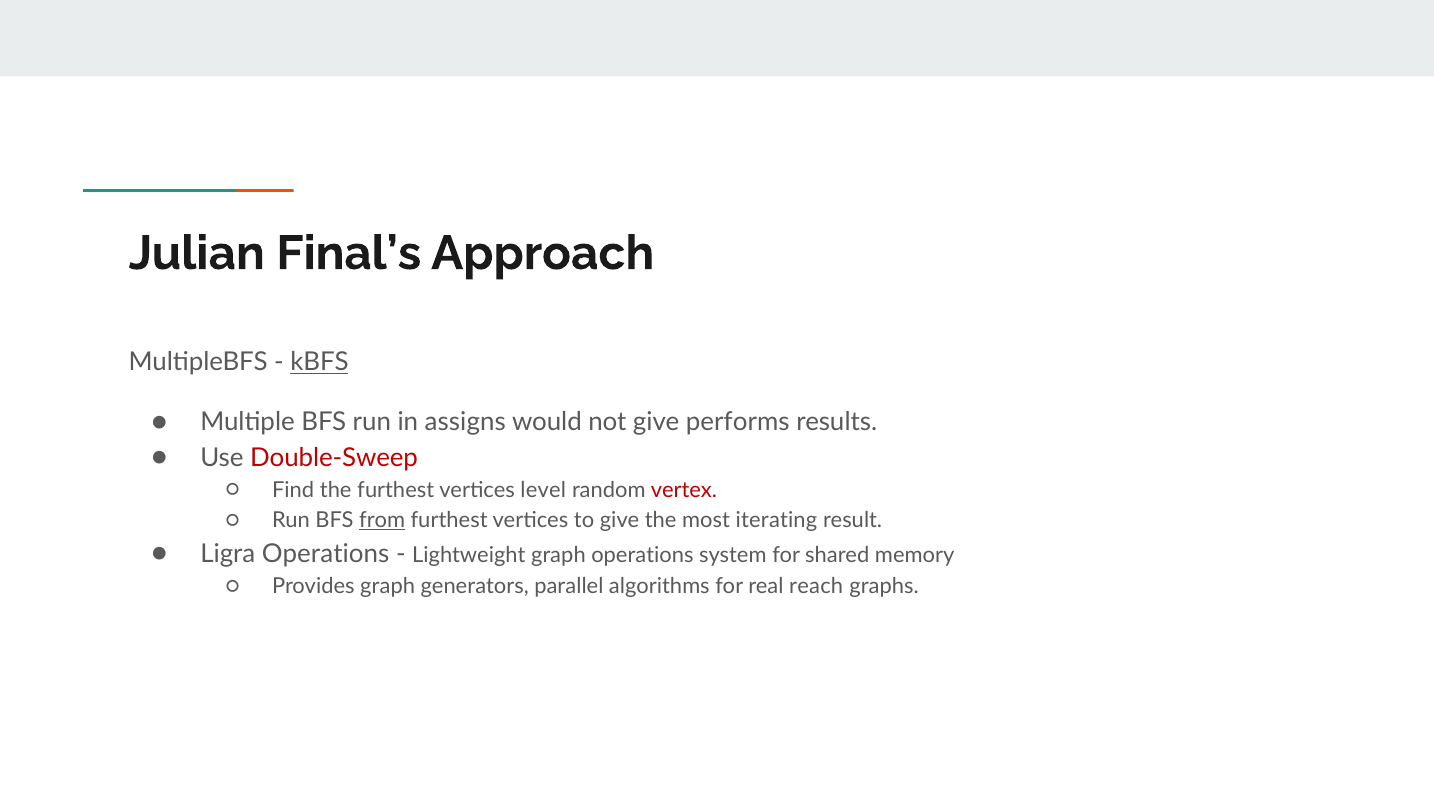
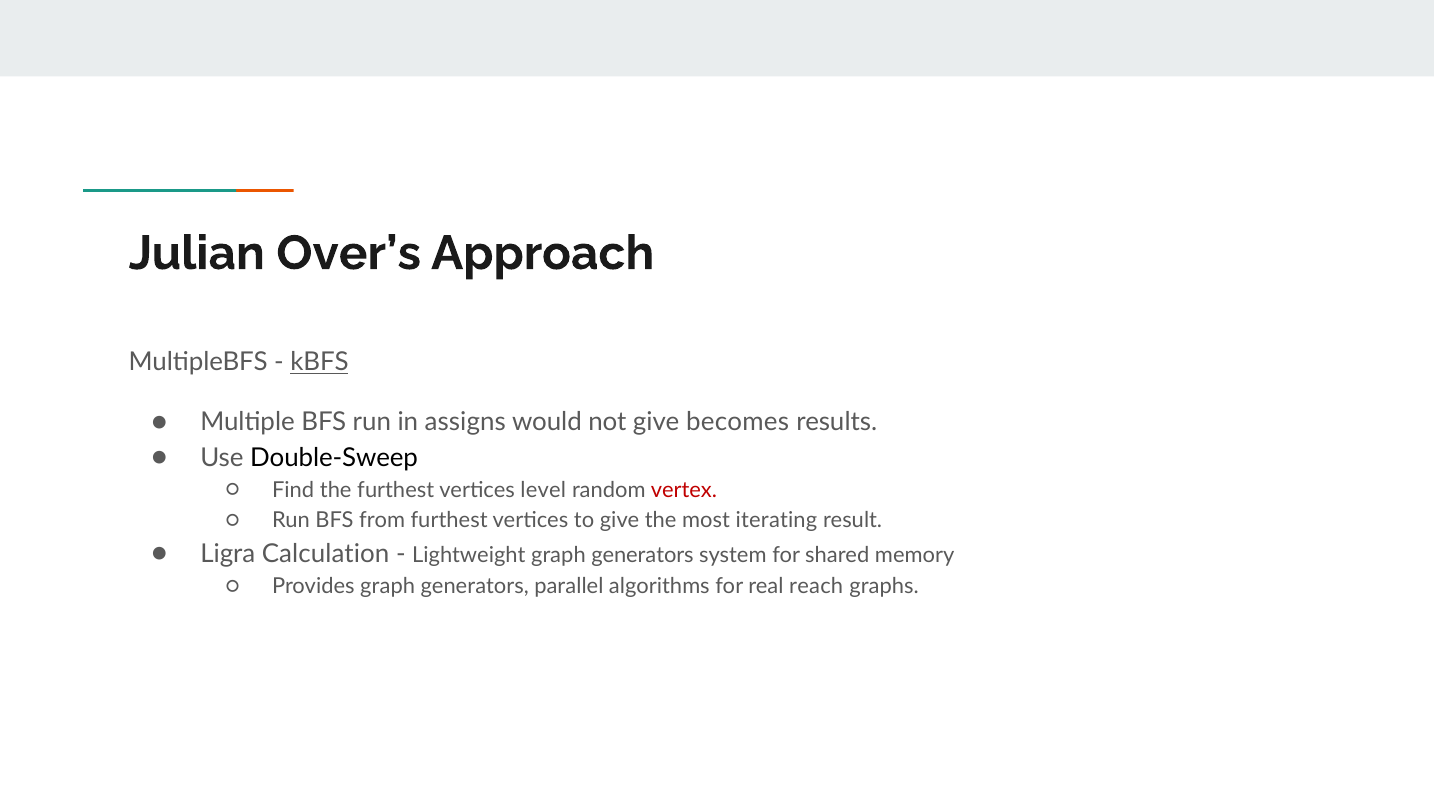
Final’s: Final’s -> Over’s
performs: performs -> becomes
Double-Sweep colour: red -> black
from underline: present -> none
Ligra Operations: Operations -> Calculation
Lightweight graph operations: operations -> generators
